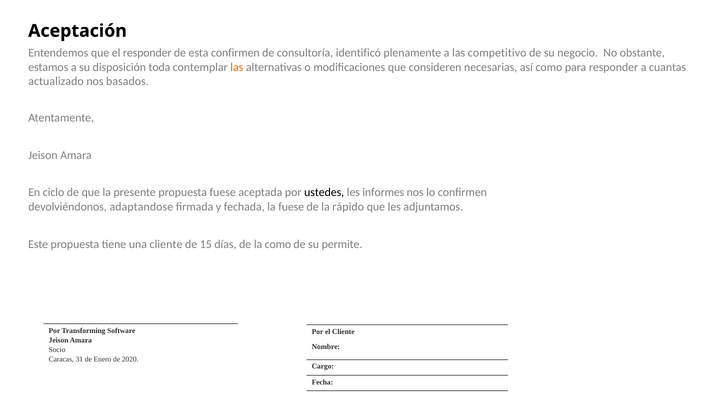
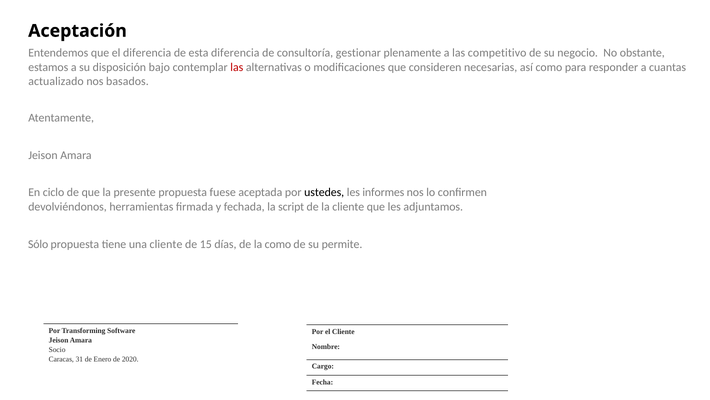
el responder: responder -> diferencia
esta confirmen: confirmen -> diferencia
identificó: identificó -> gestionar
toda: toda -> bajo
las at (237, 67) colour: orange -> red
adaptandose: adaptandose -> herramientas
la fuese: fuese -> script
la rápido: rápido -> cliente
Este: Este -> Sólo
